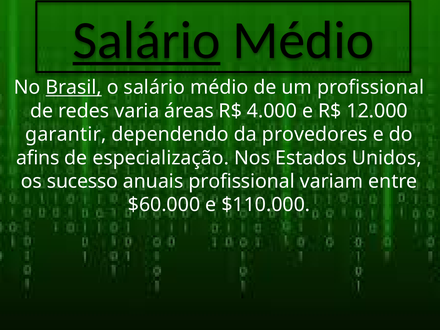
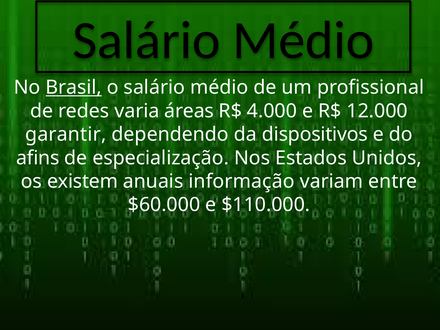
Salário at (146, 40) underline: present -> none
provedores: provedores -> dispositivos
sucesso: sucesso -> existem
anuais profissional: profissional -> informação
